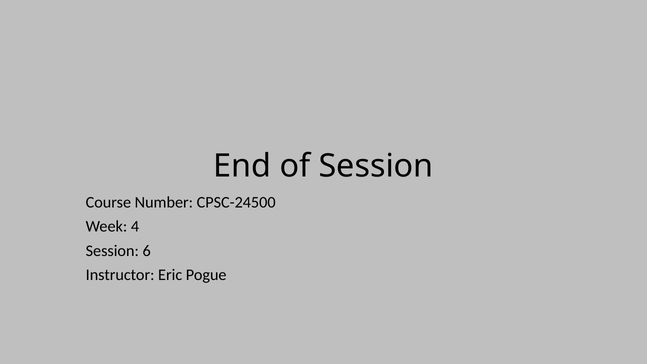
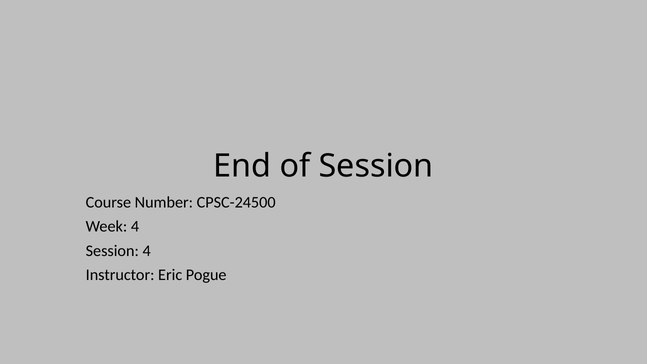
Session 6: 6 -> 4
